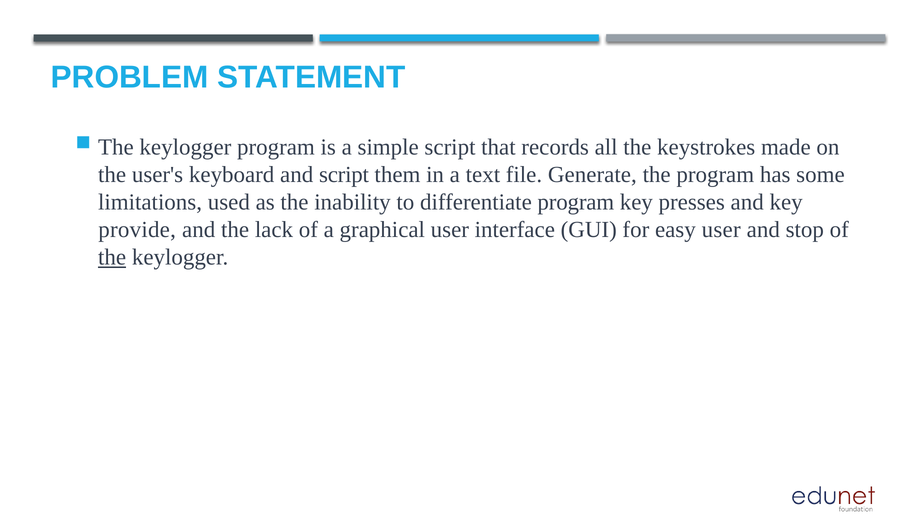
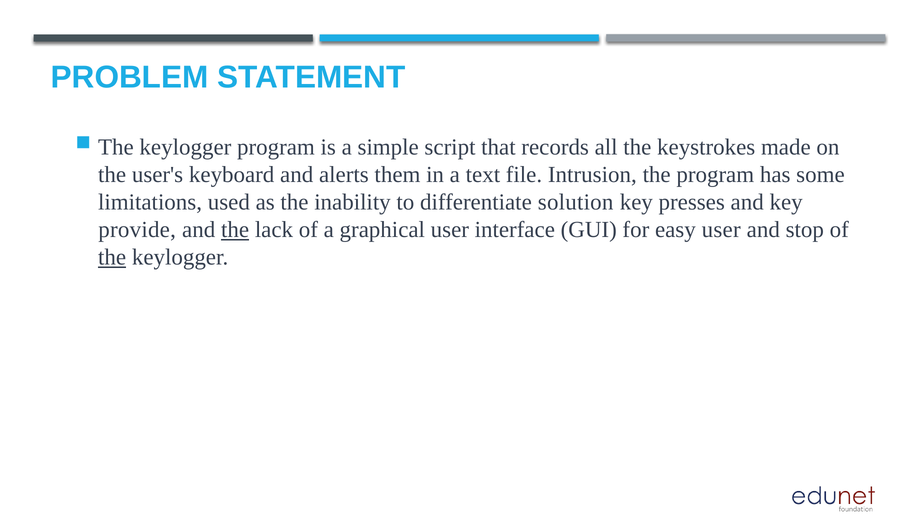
and script: script -> alerts
Generate: Generate -> Intrusion
differentiate program: program -> solution
the at (235, 230) underline: none -> present
